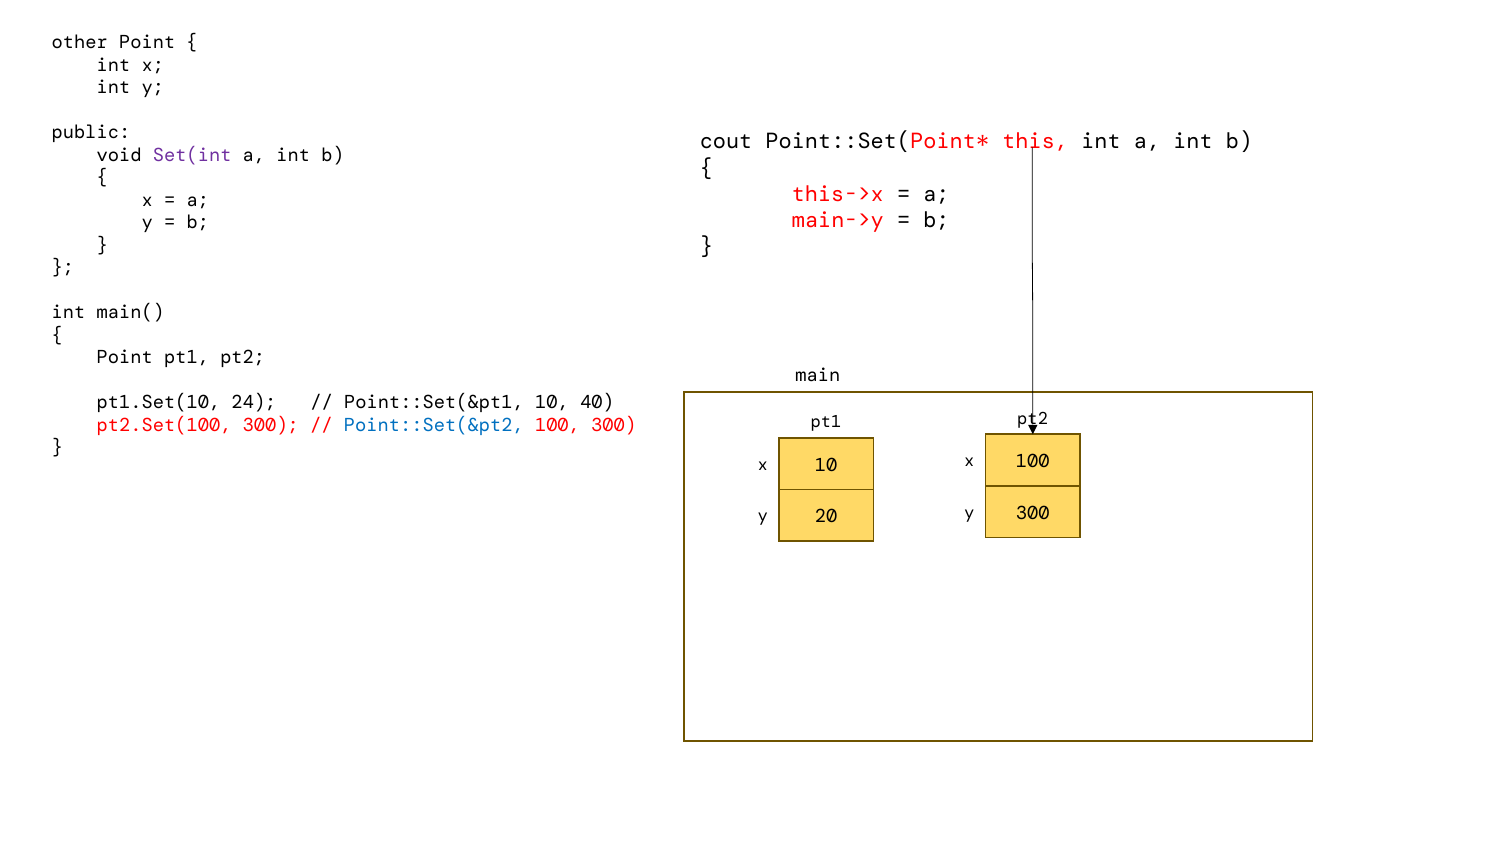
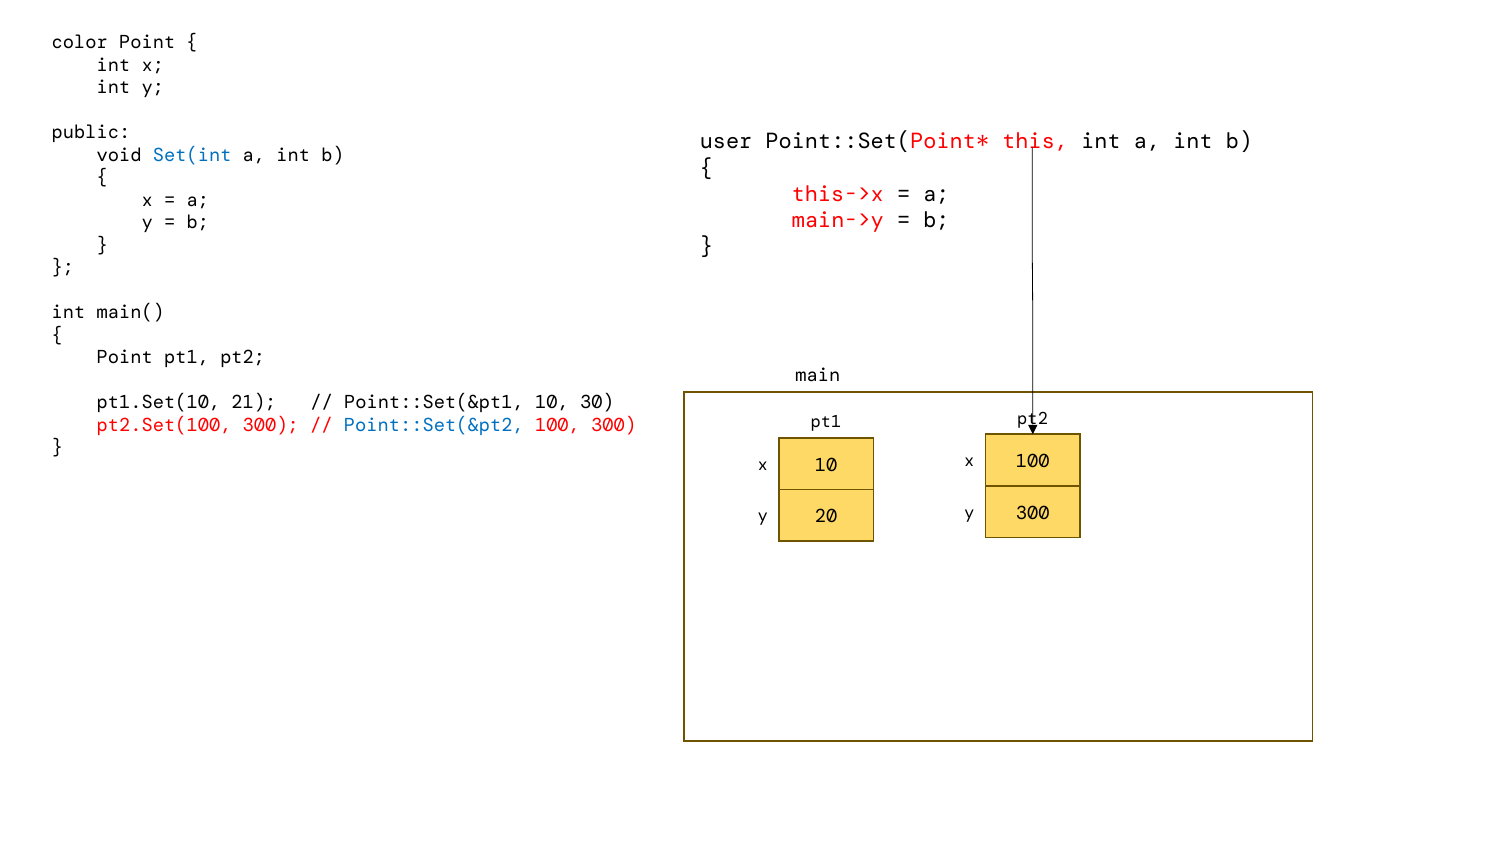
other: other -> color
cout: cout -> user
Set(int colour: purple -> blue
24: 24 -> 21
40: 40 -> 30
